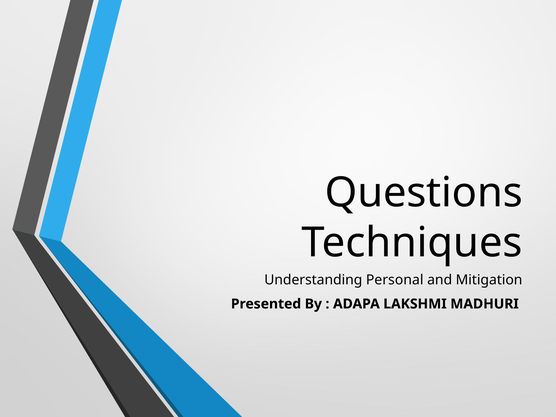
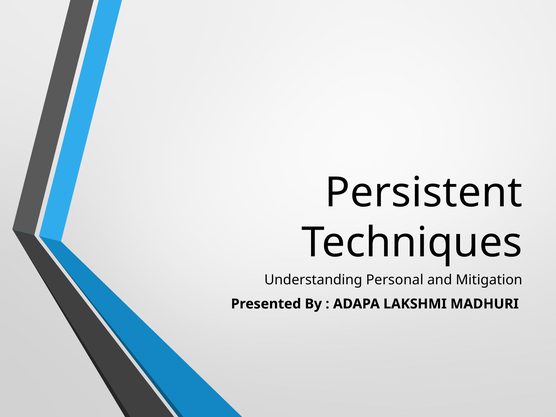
Questions: Questions -> Persistent
